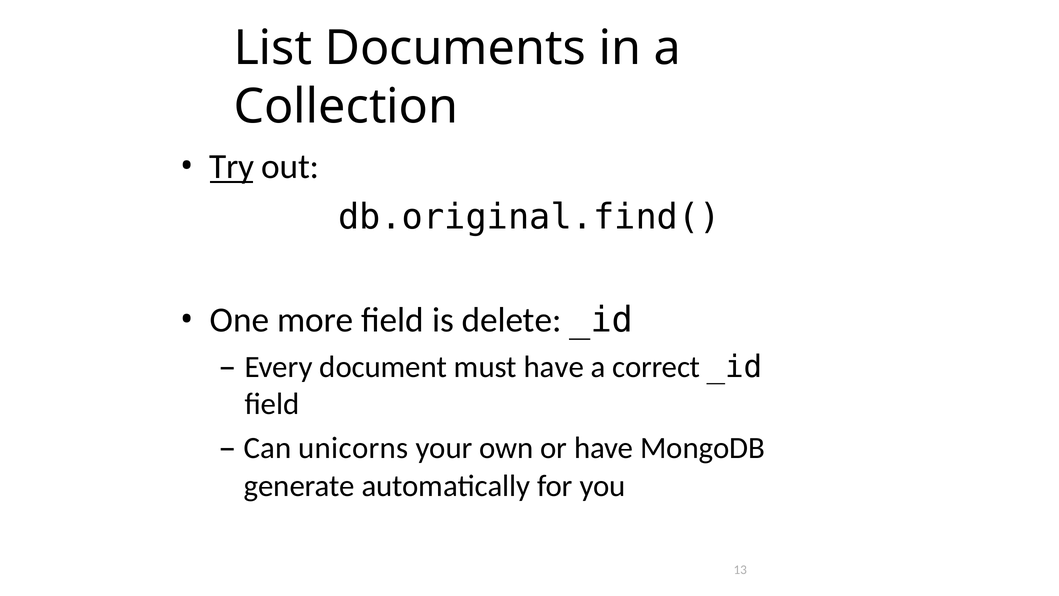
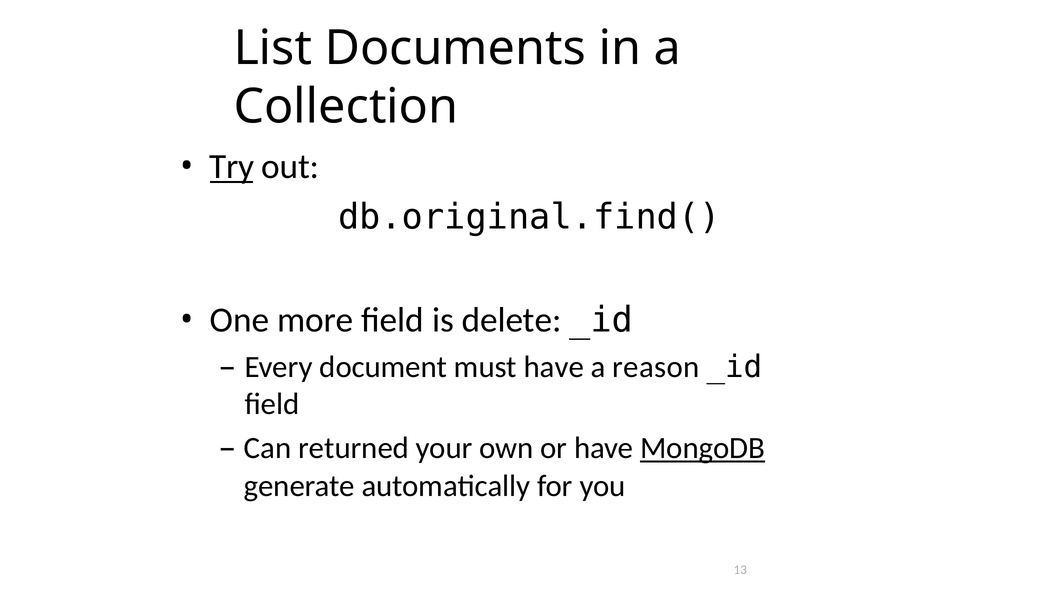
correct: correct -> reason
unicorns: unicorns -> returned
MongoDB underline: none -> present
